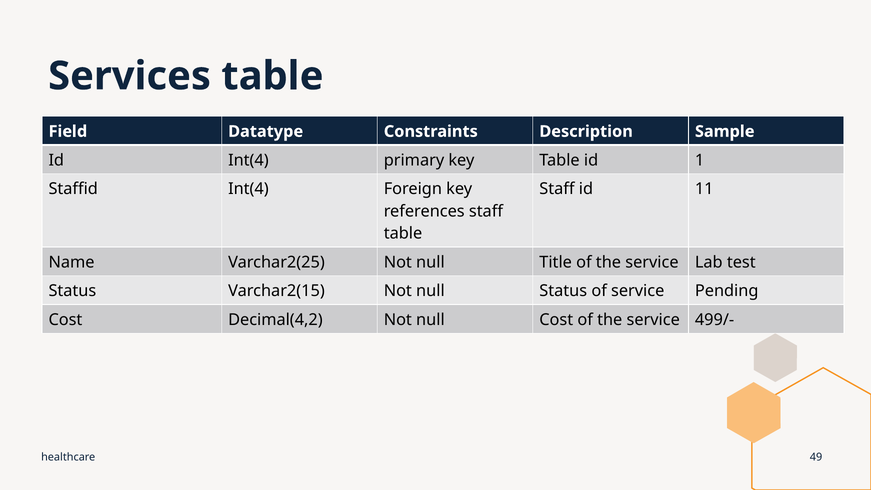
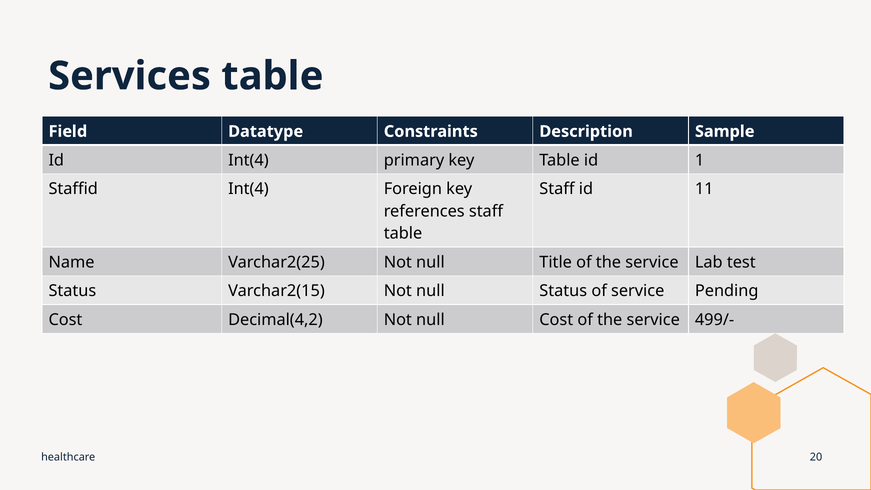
49: 49 -> 20
